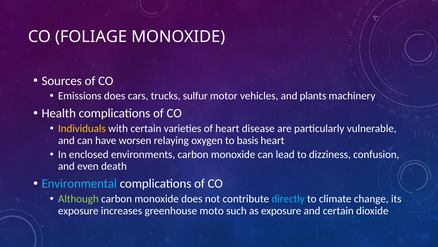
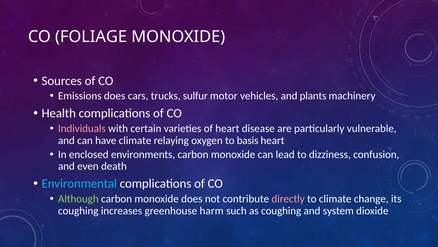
Individuals colour: yellow -> pink
have worsen: worsen -> climate
directly colour: light blue -> pink
exposure at (78, 210): exposure -> coughing
moto: moto -> harm
as exposure: exposure -> coughing
and certain: certain -> system
